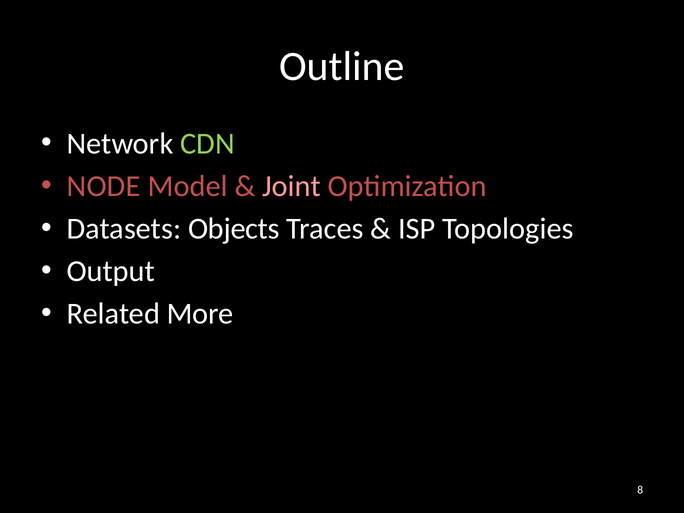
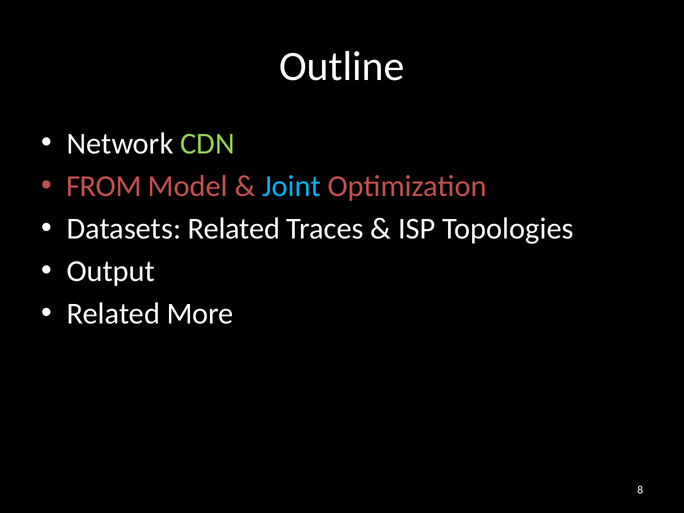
NODE: NODE -> FROM
Joint colour: pink -> light blue
Datasets Objects: Objects -> Related
